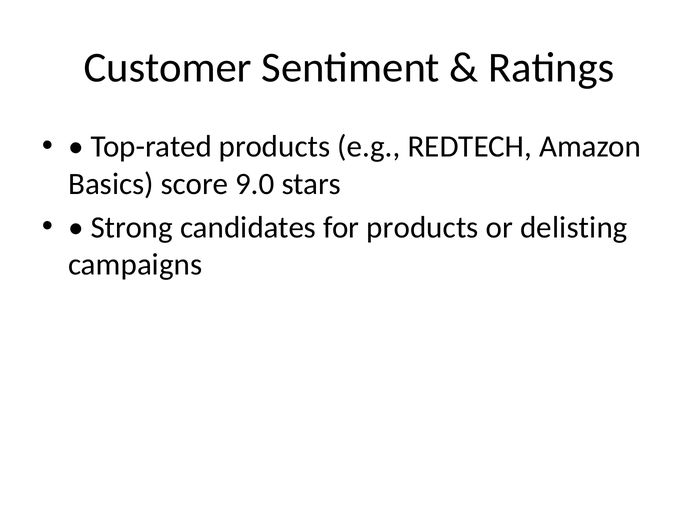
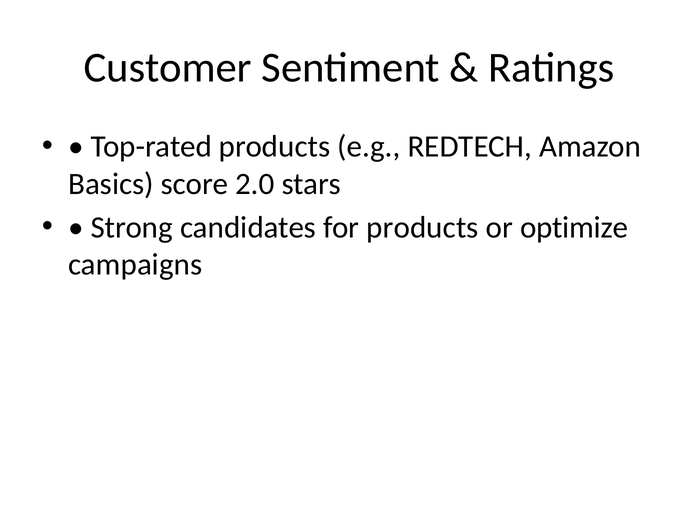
9.0: 9.0 -> 2.0
delisting: delisting -> optimize
